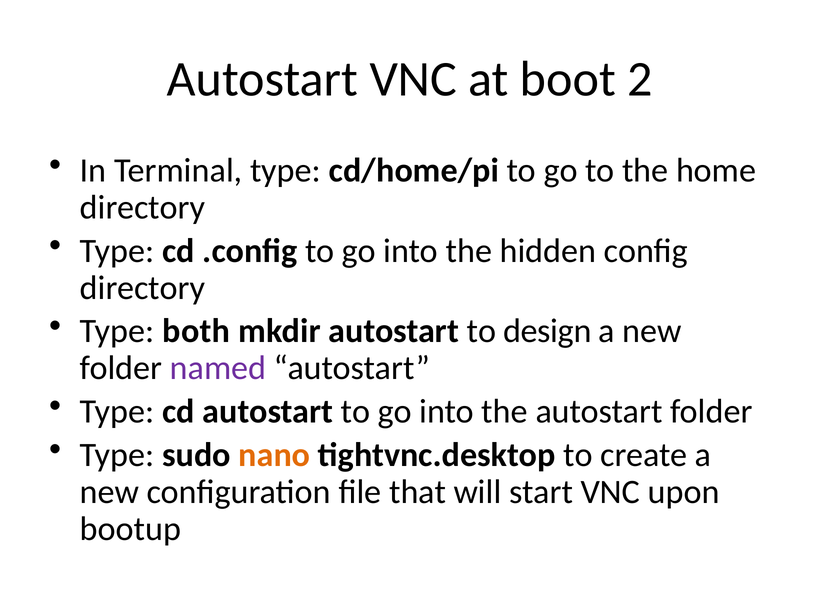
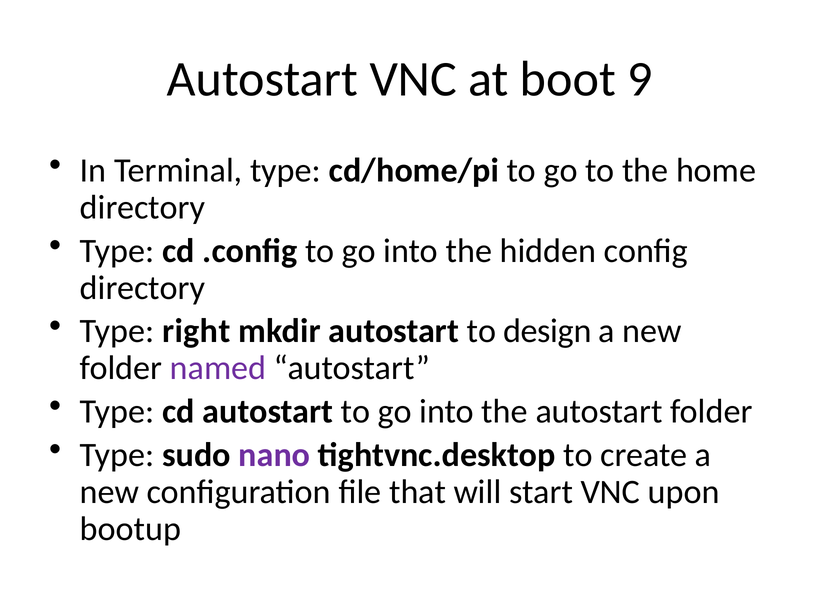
2: 2 -> 9
both: both -> right
nano colour: orange -> purple
